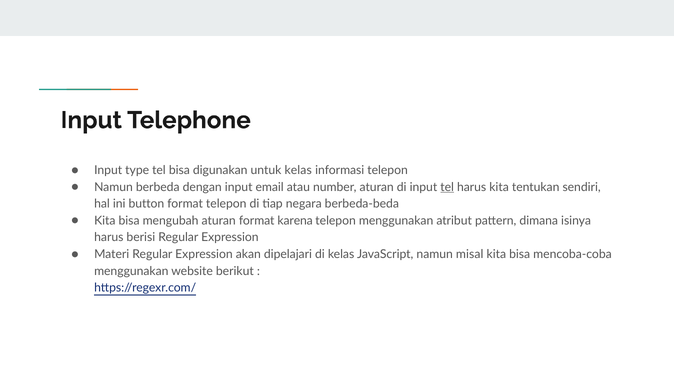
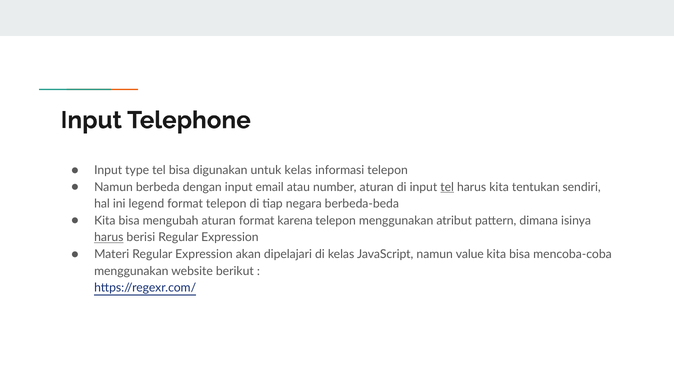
button: button -> legend
harus at (109, 238) underline: none -> present
misal: misal -> value
